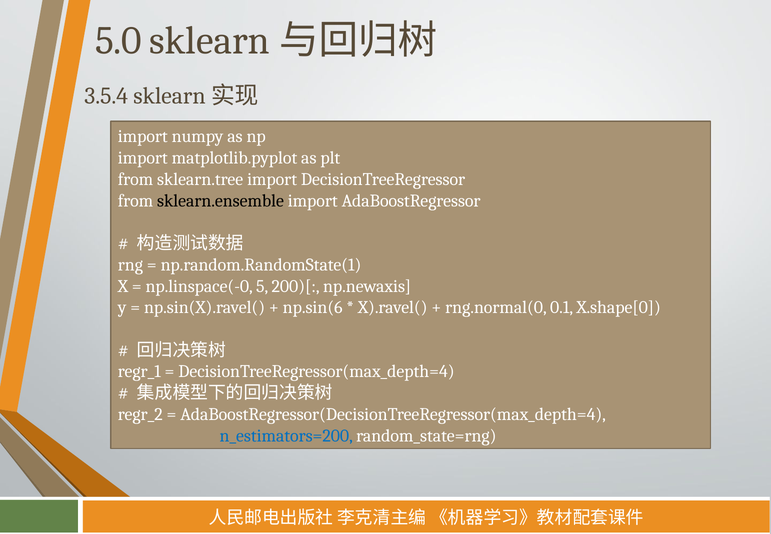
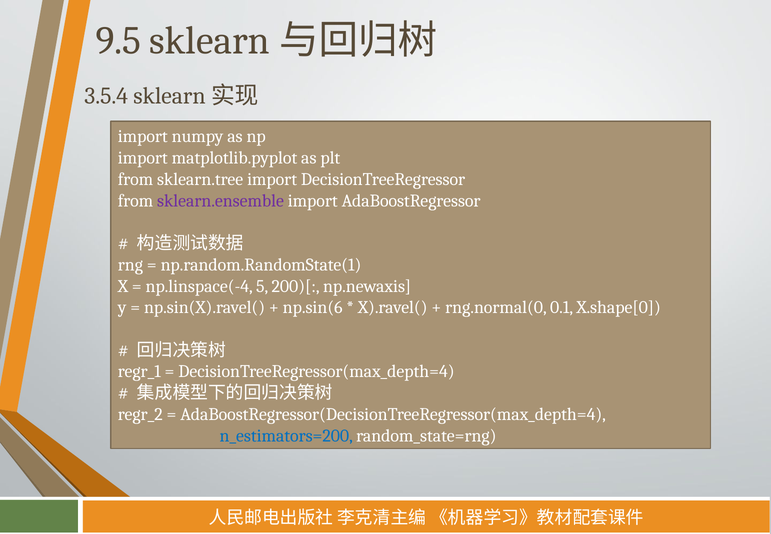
5.0: 5.0 -> 9.5
sklearn.ensemble colour: black -> purple
np.linspace(-0: np.linspace(-0 -> np.linspace(-4
